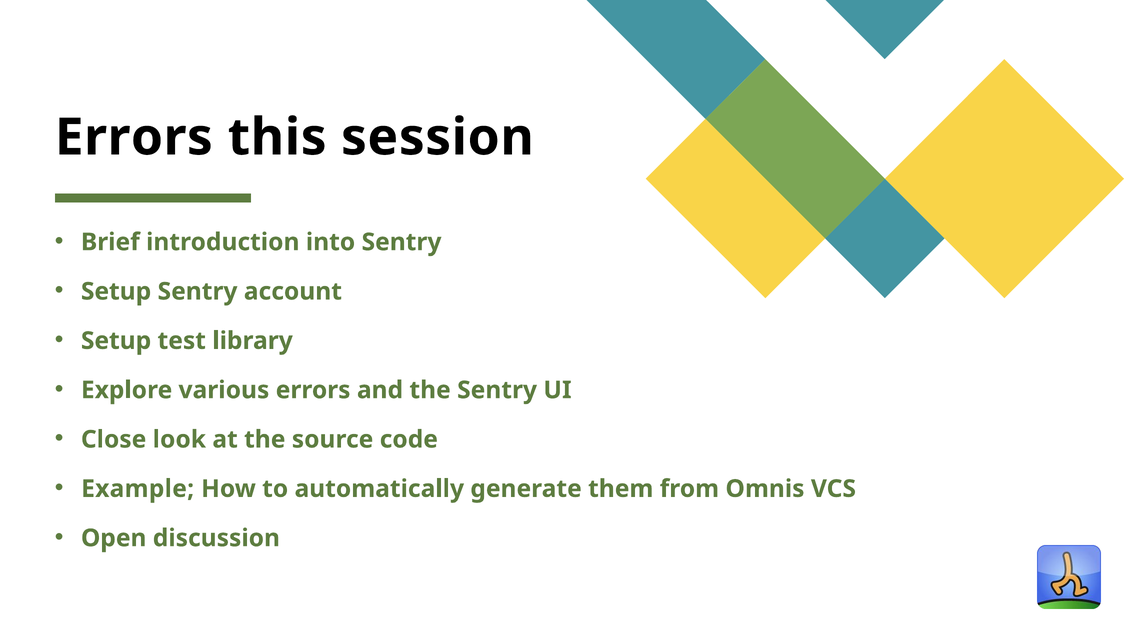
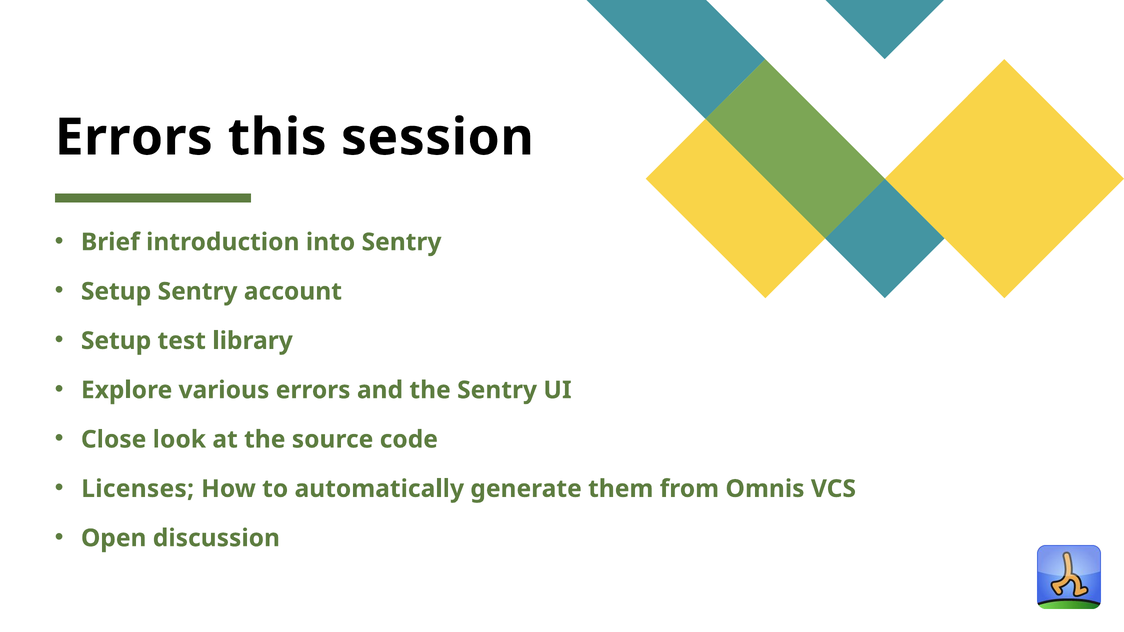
Example: Example -> Licenses
